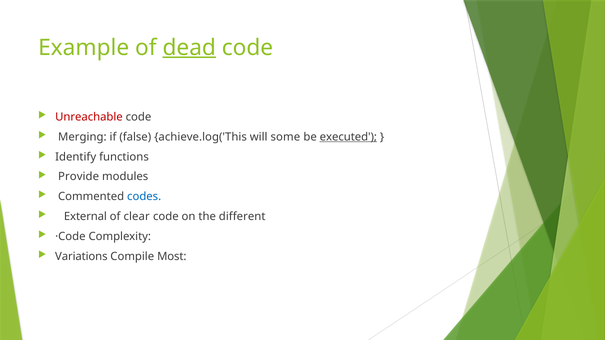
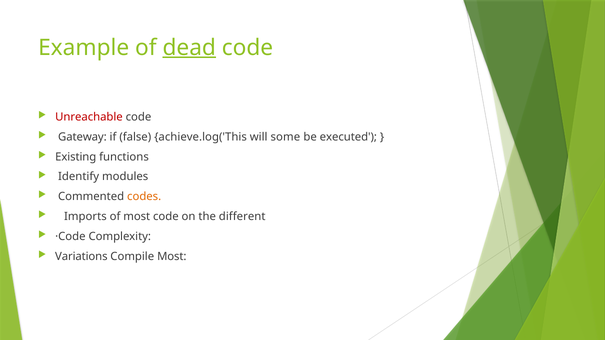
Merging: Merging -> Gateway
executed underline: present -> none
Identify: Identify -> Existing
Provide: Provide -> Identify
codes colour: blue -> orange
External: External -> Imports
of clear: clear -> most
